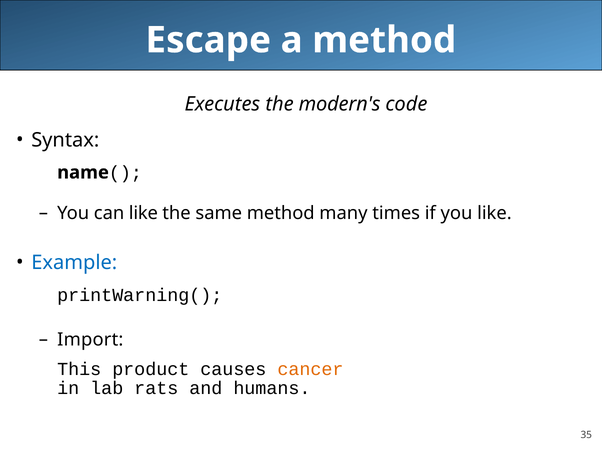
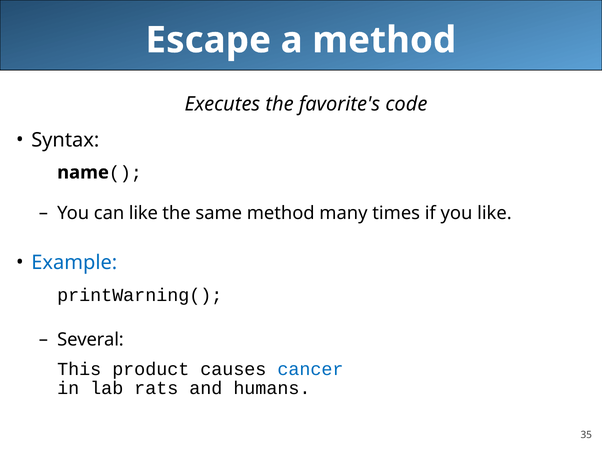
modern's: modern's -> favorite's
Import: Import -> Several
cancer colour: orange -> blue
